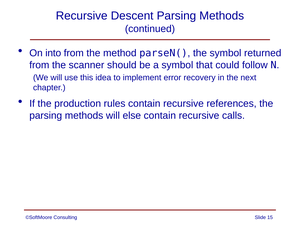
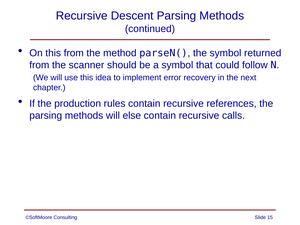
On into: into -> this
